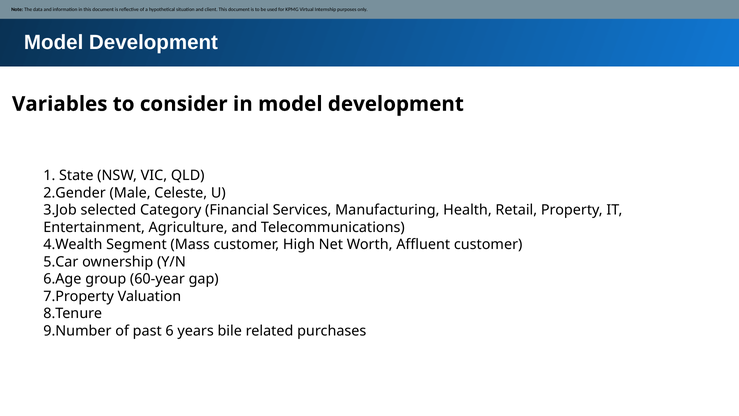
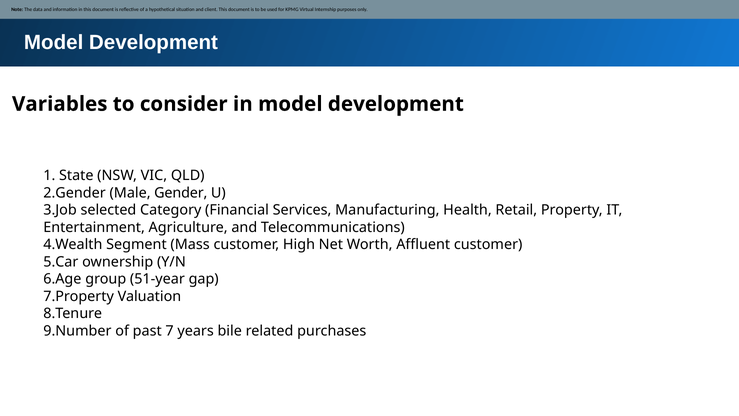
Celeste: Celeste -> Gender
60-year: 60-year -> 51-year
6: 6 -> 7
